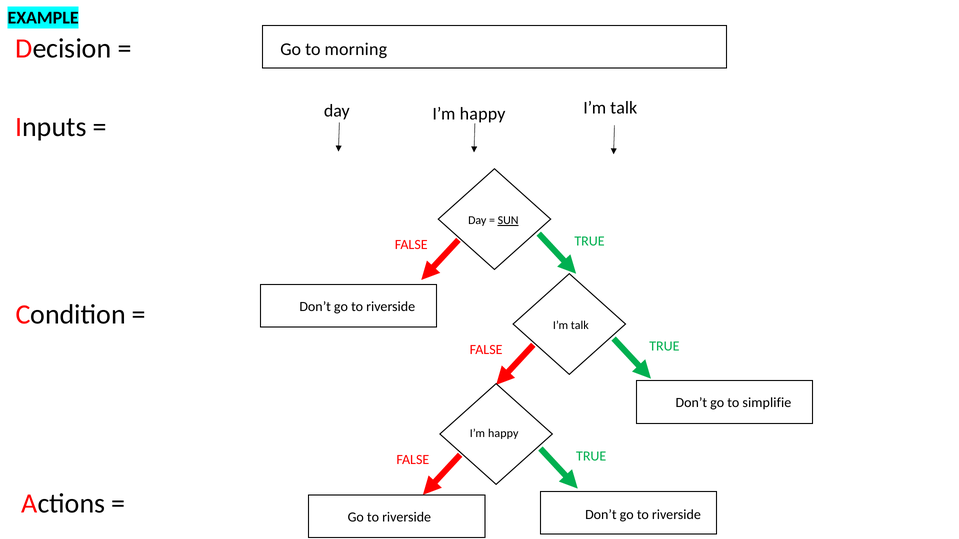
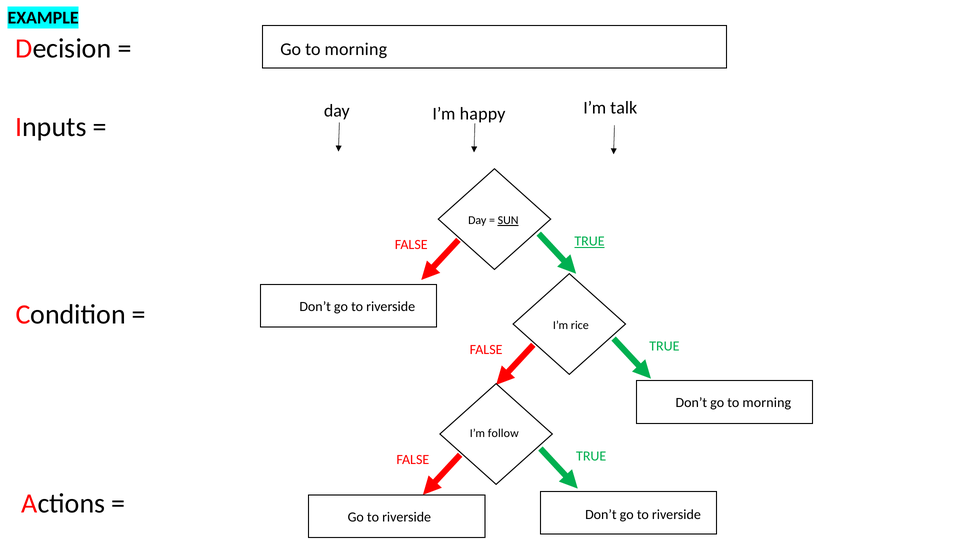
TRUE at (590, 242) underline: none -> present
talk at (580, 326): talk -> rice
Don’t go to simplifie: simplifie -> morning
happy at (503, 433): happy -> follow
